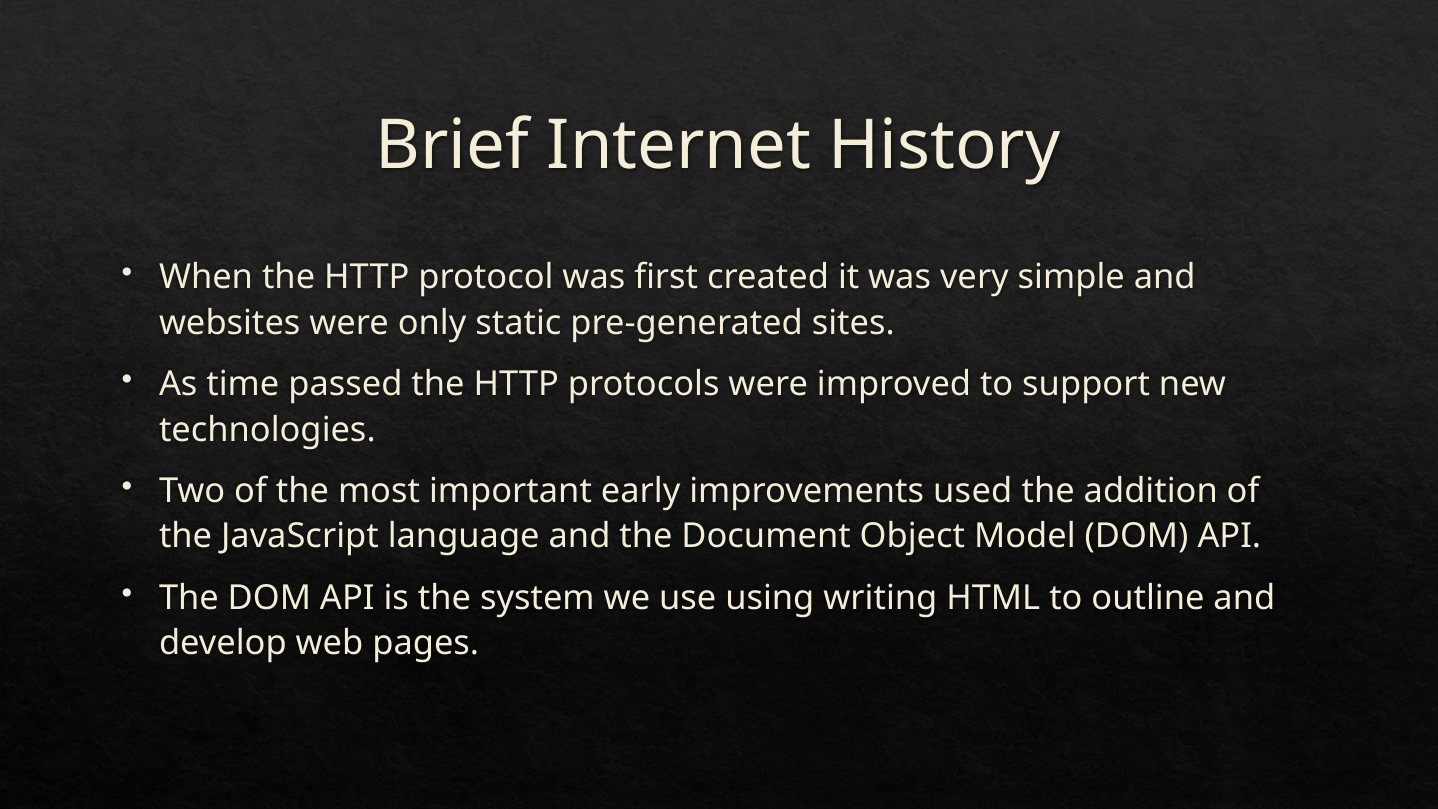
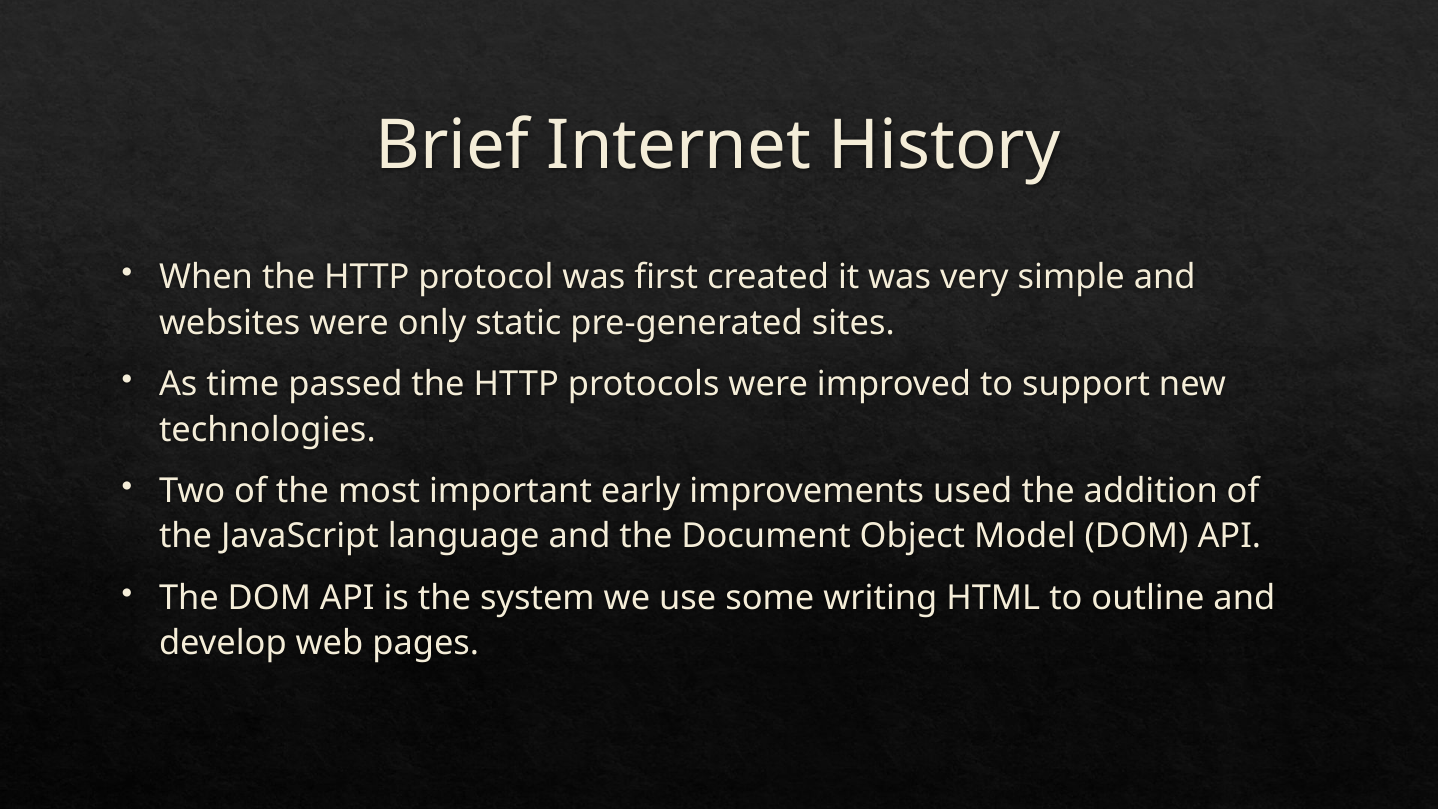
using: using -> some
